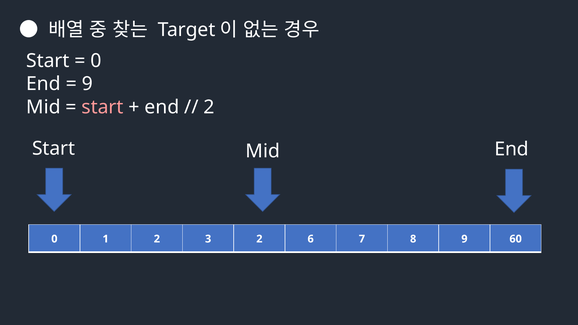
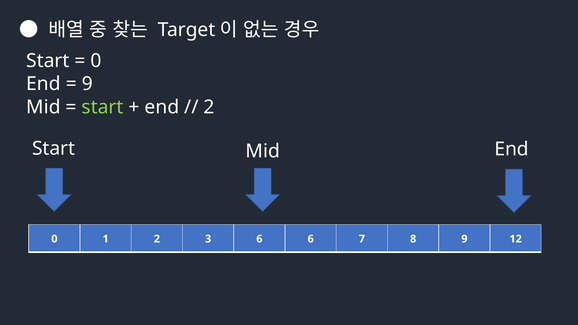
start at (103, 107) colour: pink -> light green
3 2: 2 -> 6
60: 60 -> 12
